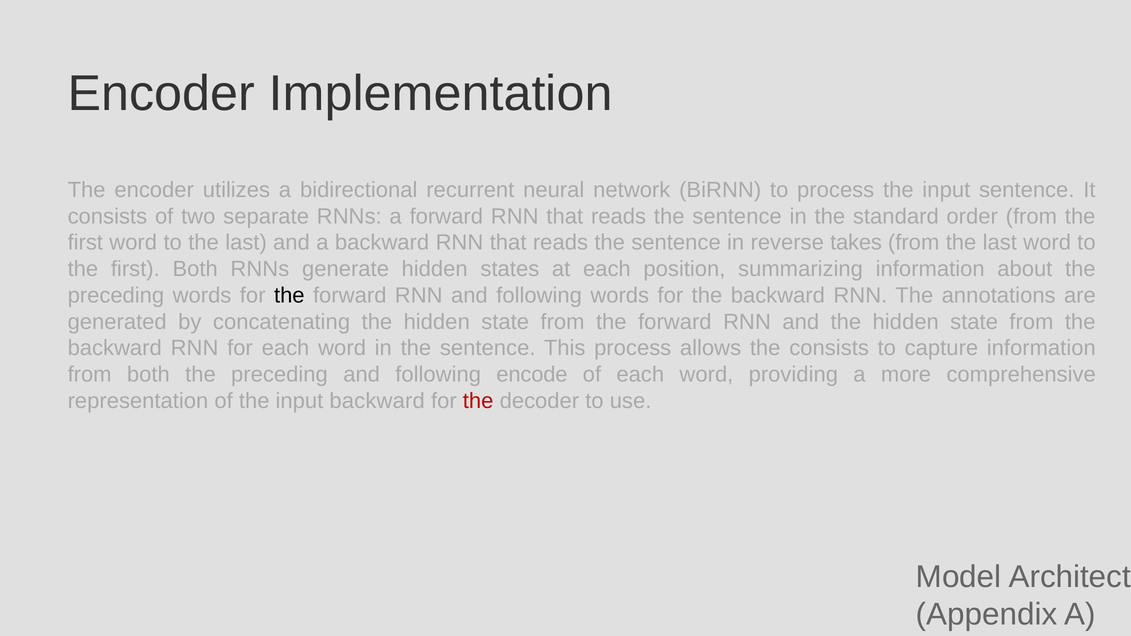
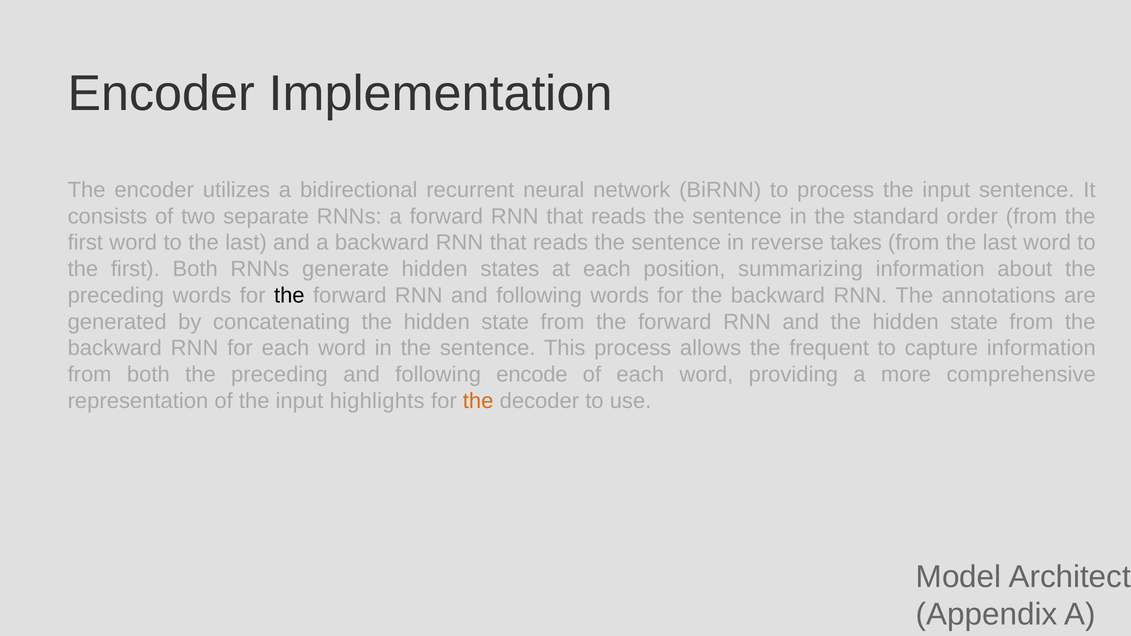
the consists: consists -> frequent
input backward: backward -> highlights
the at (478, 401) colour: red -> orange
